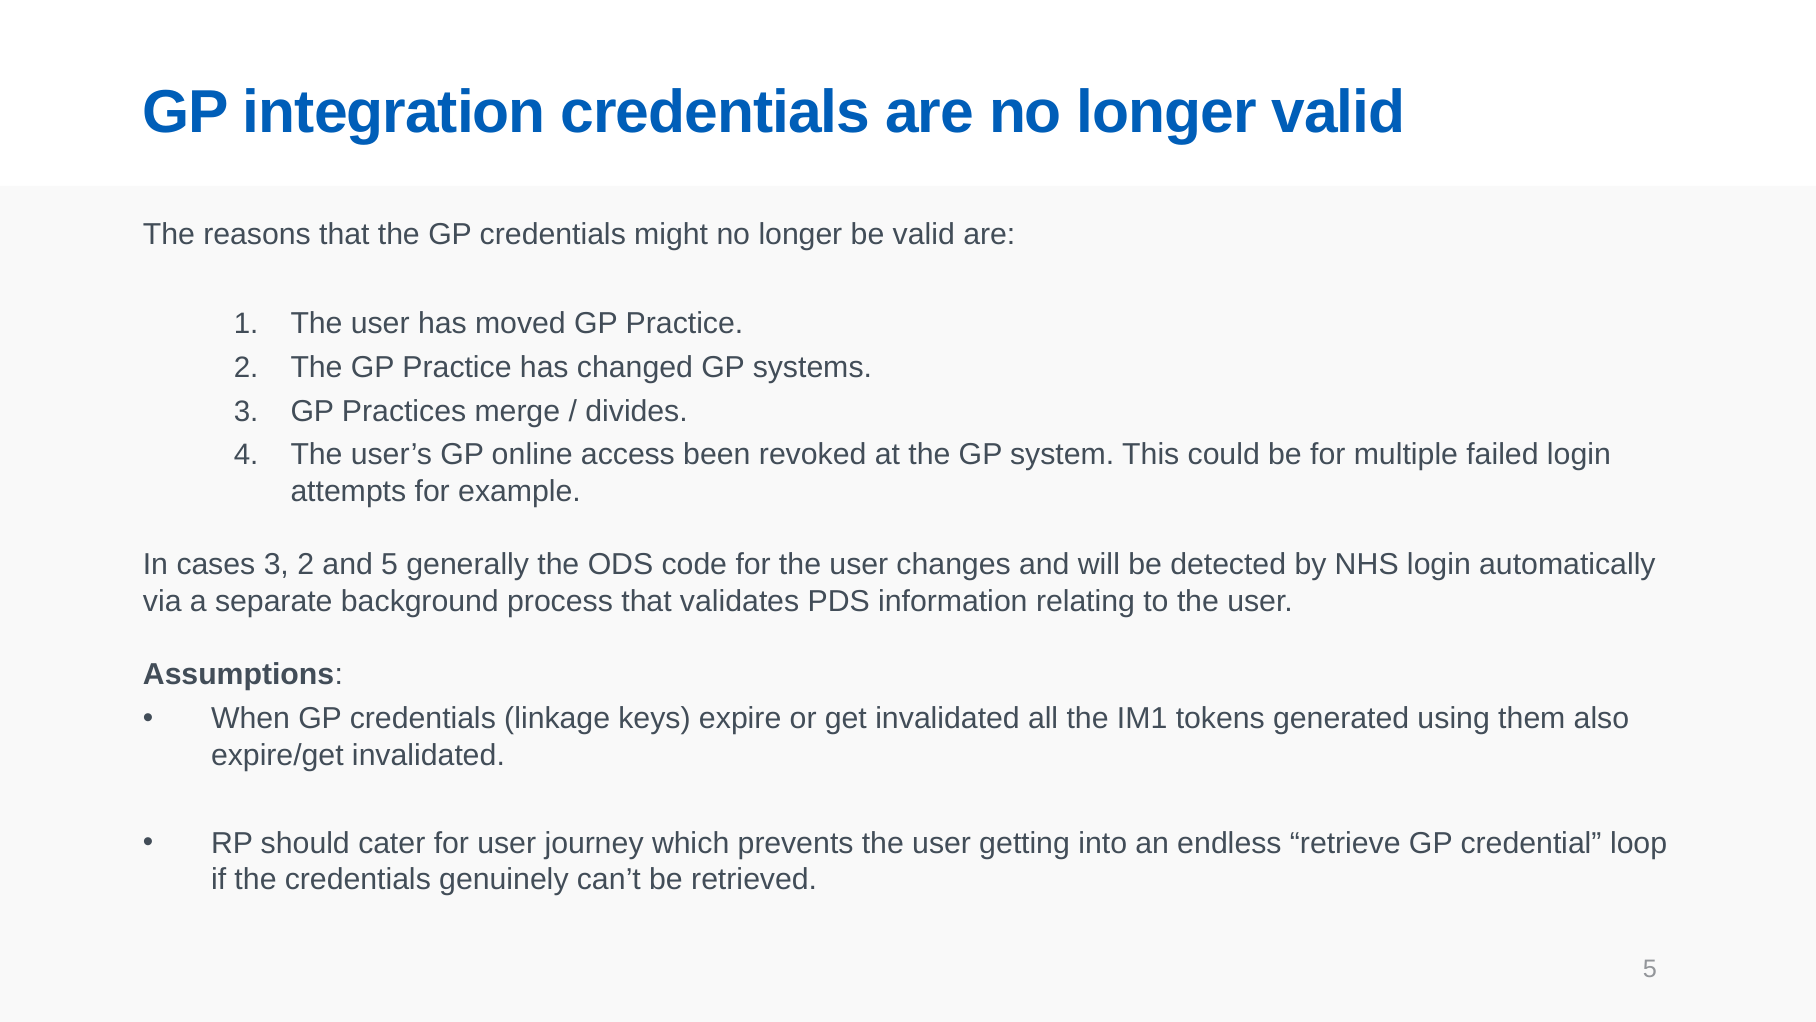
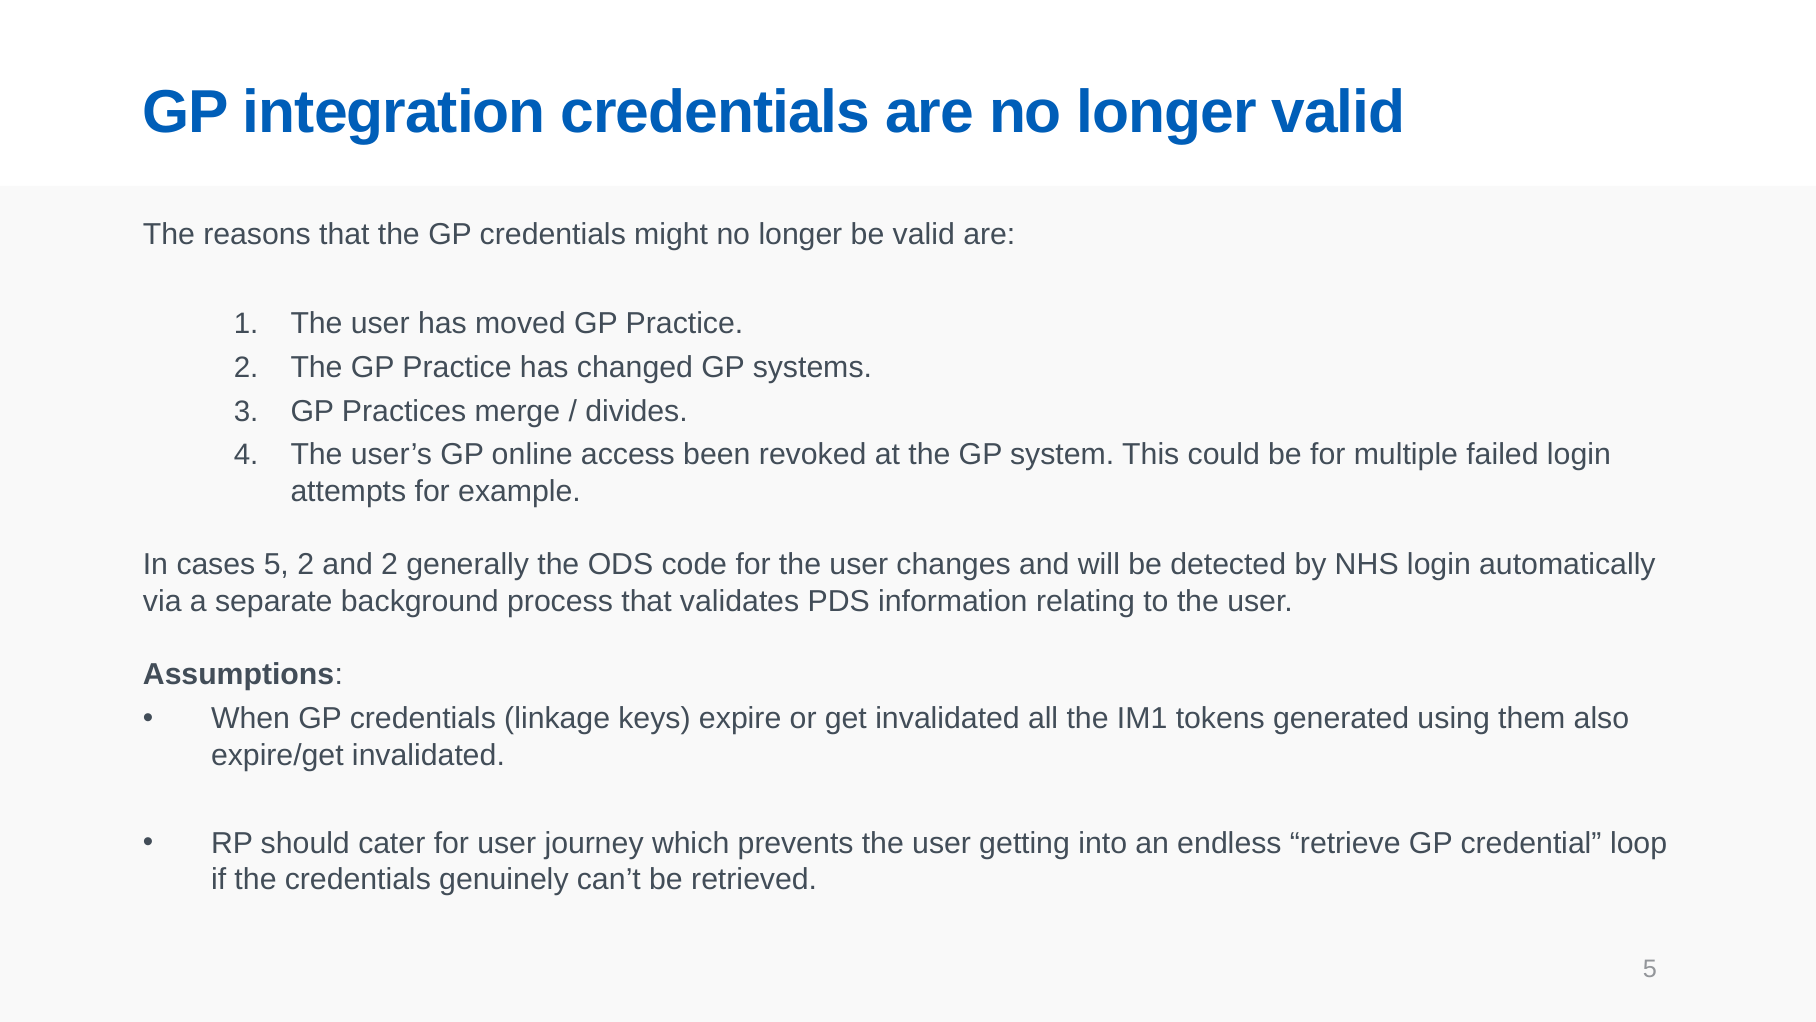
cases 3: 3 -> 5
and 5: 5 -> 2
